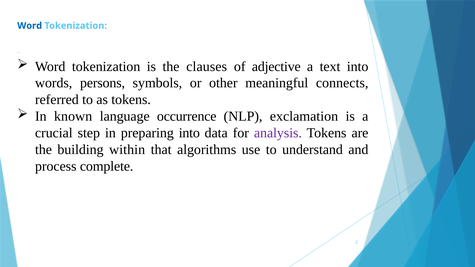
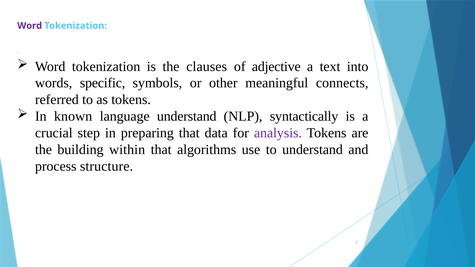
Word at (30, 26) colour: blue -> purple
persons: persons -> specific
language occurrence: occurrence -> understand
exclamation: exclamation -> syntactically
preparing into: into -> that
complete: complete -> structure
